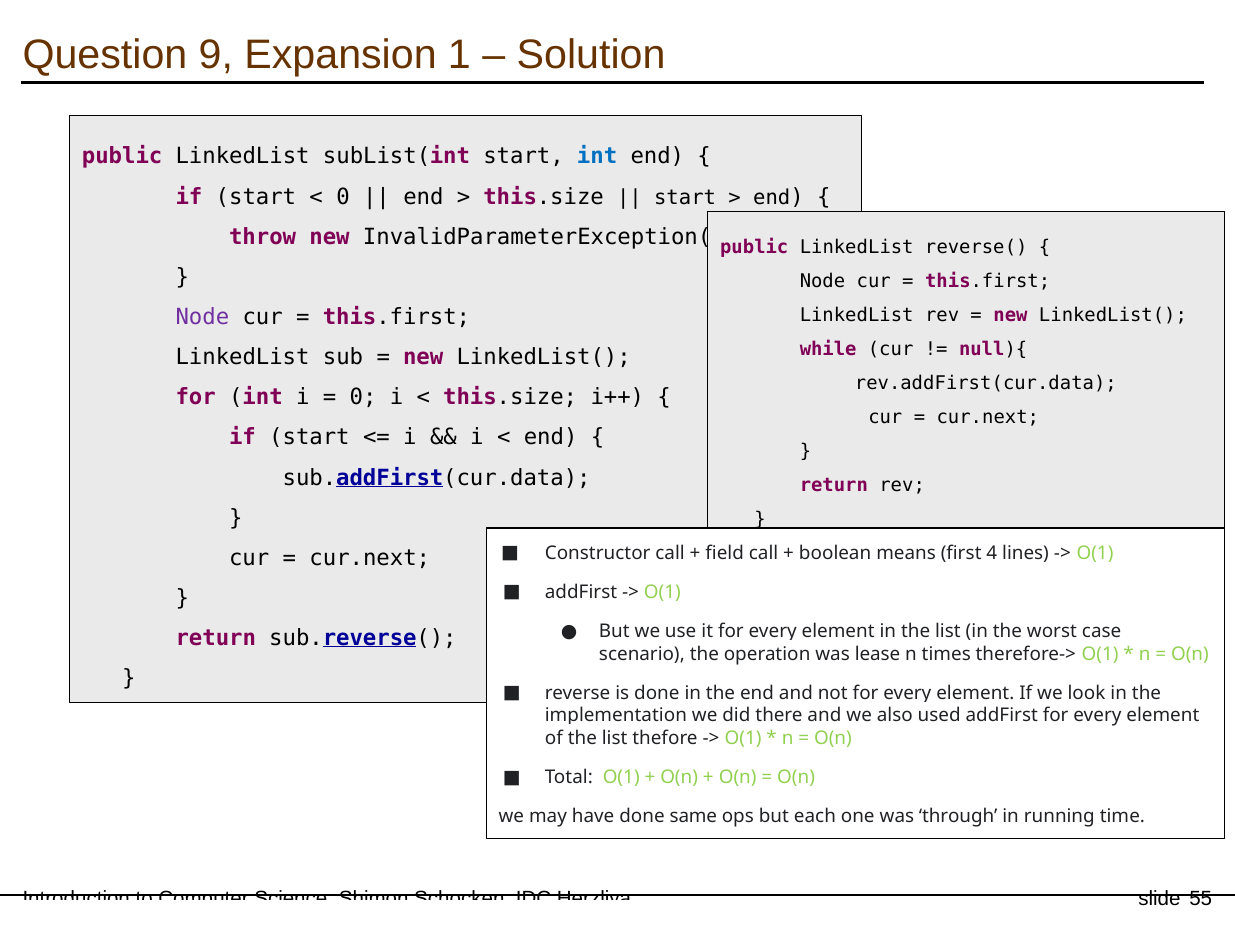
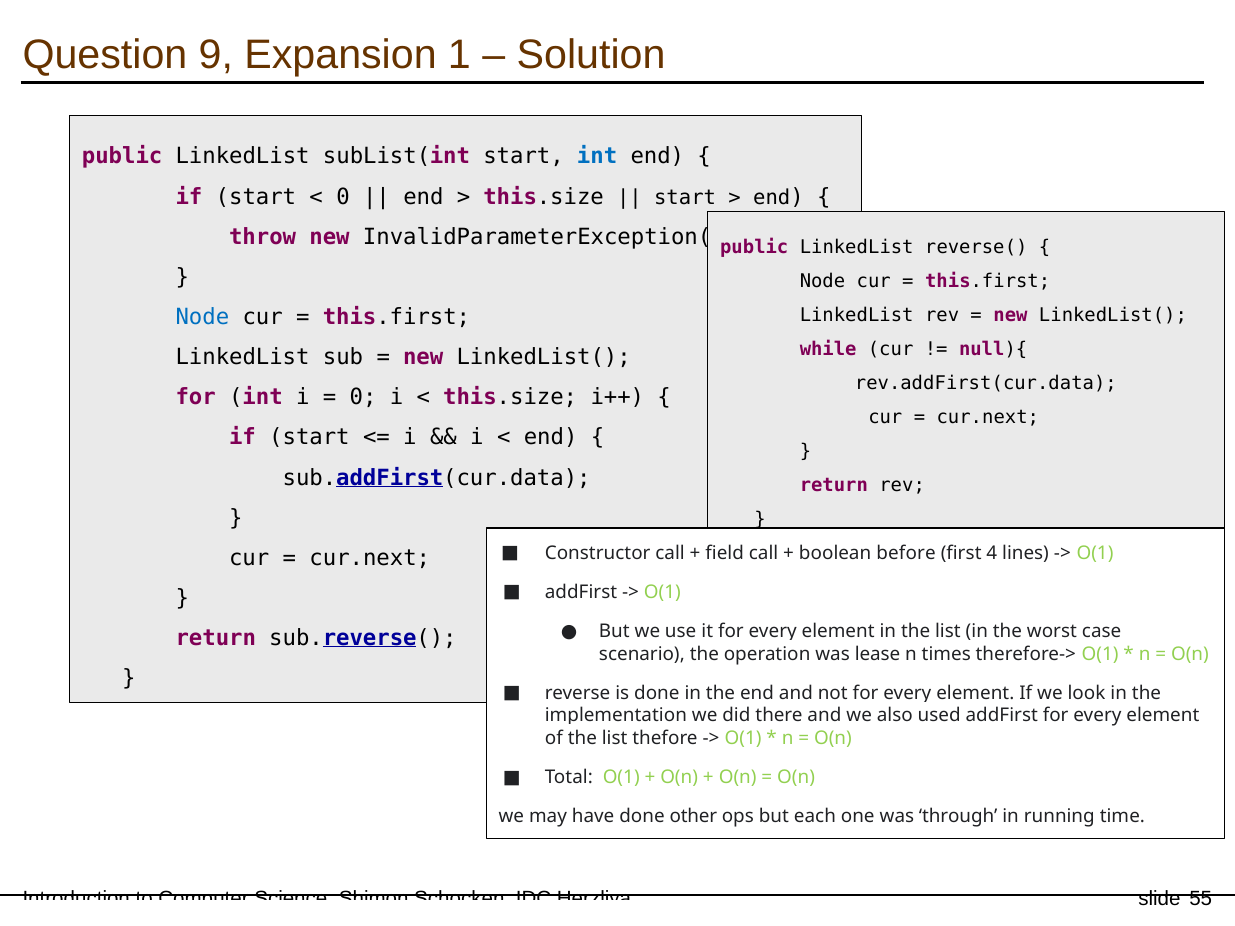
Node at (202, 317) colour: purple -> blue
means: means -> before
same: same -> other
